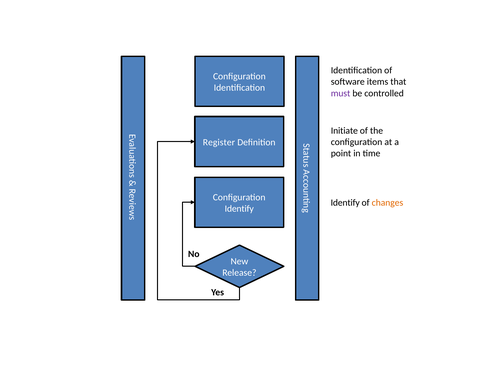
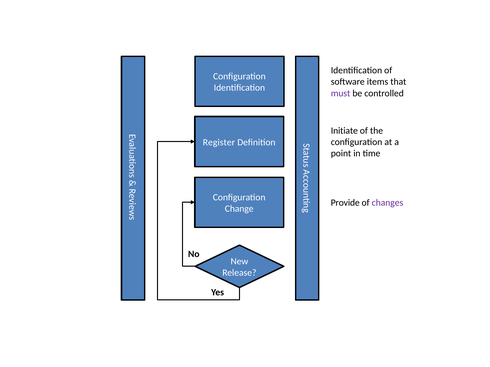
Identify at (345, 203): Identify -> Provide
changes colour: orange -> purple
Identify at (239, 209): Identify -> Change
